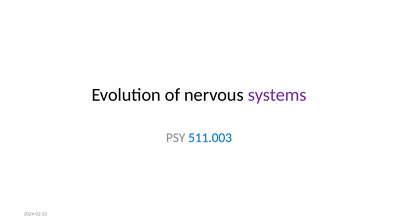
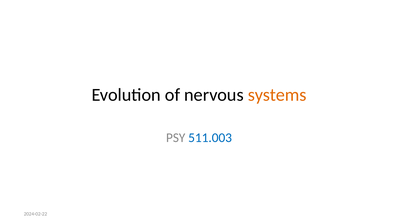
systems colour: purple -> orange
